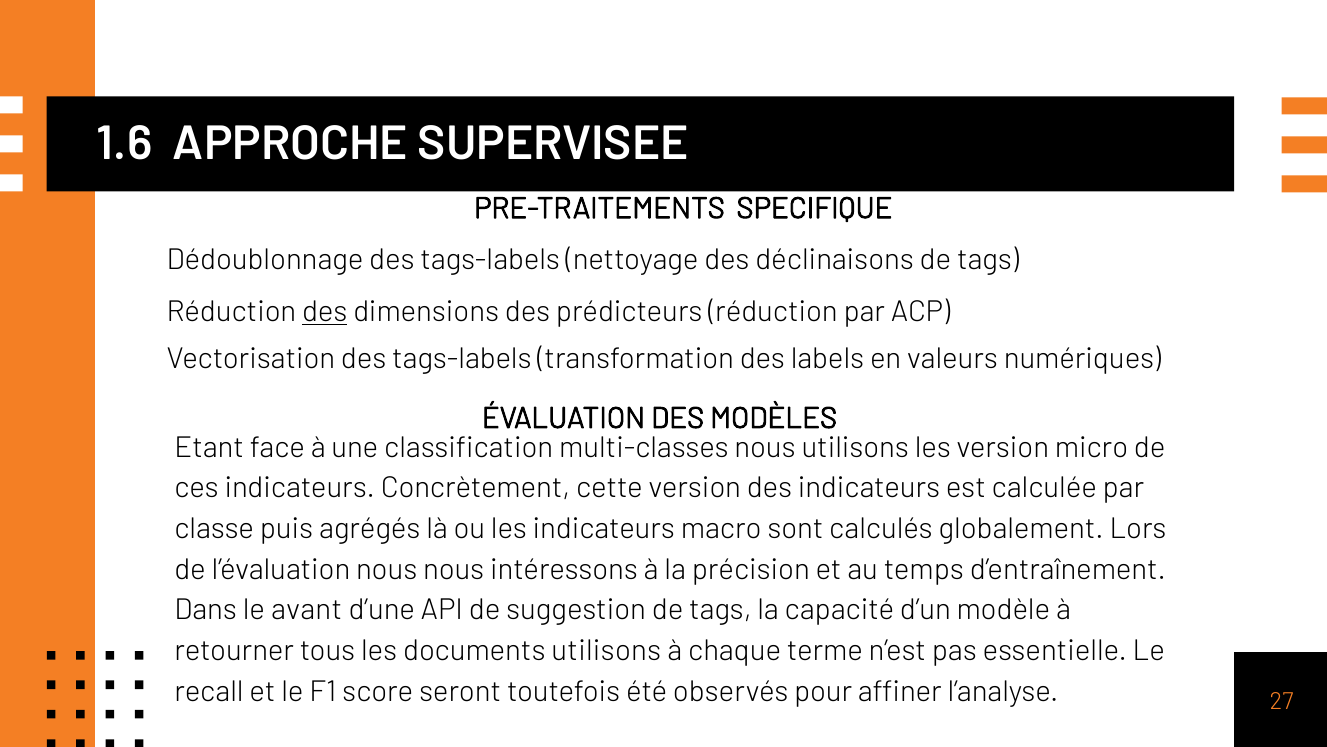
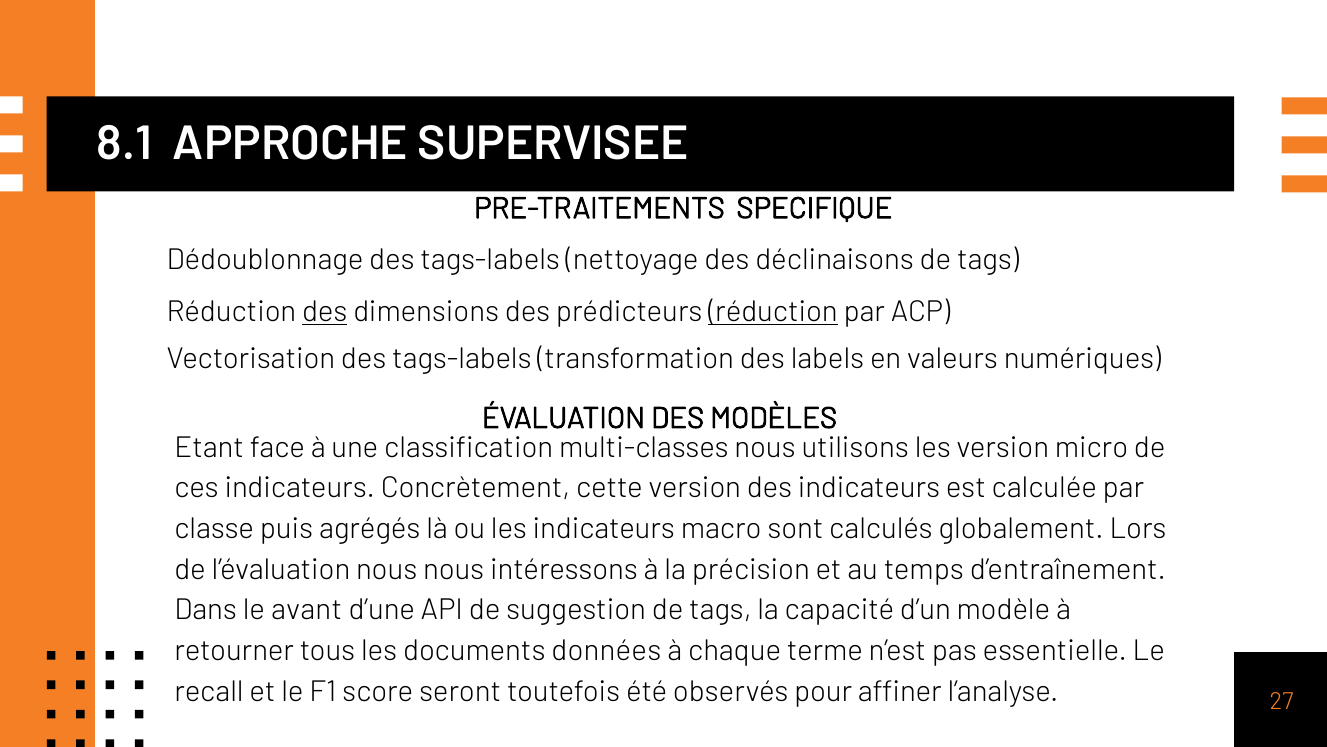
1.6: 1.6 -> 8.1
réduction at (773, 312) underline: none -> present
documents utilisons: utilisons -> données
